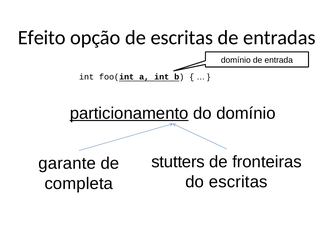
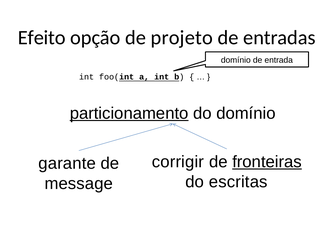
de escritas: escritas -> projeto
stutters: stutters -> corrigir
fronteiras underline: none -> present
completa: completa -> message
